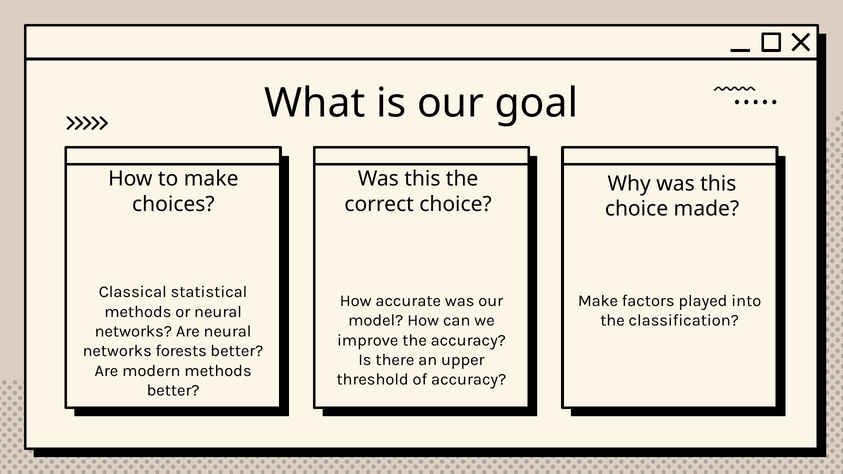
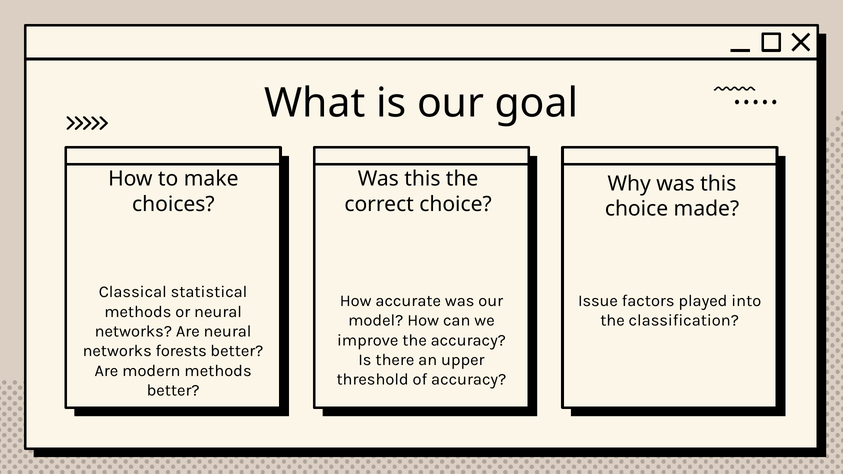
Make at (598, 301): Make -> Issue
